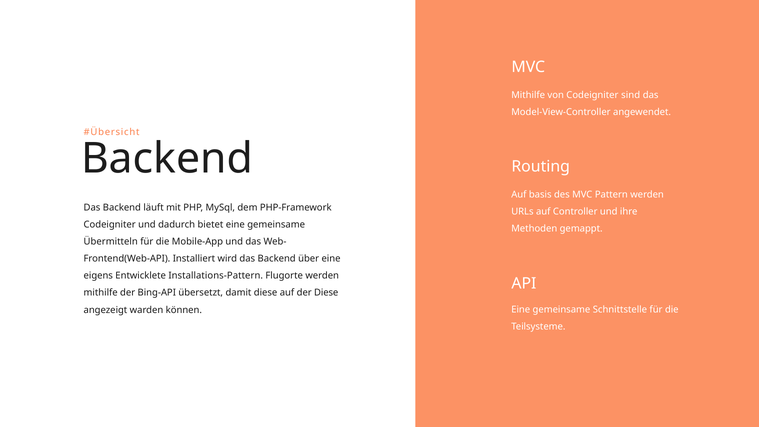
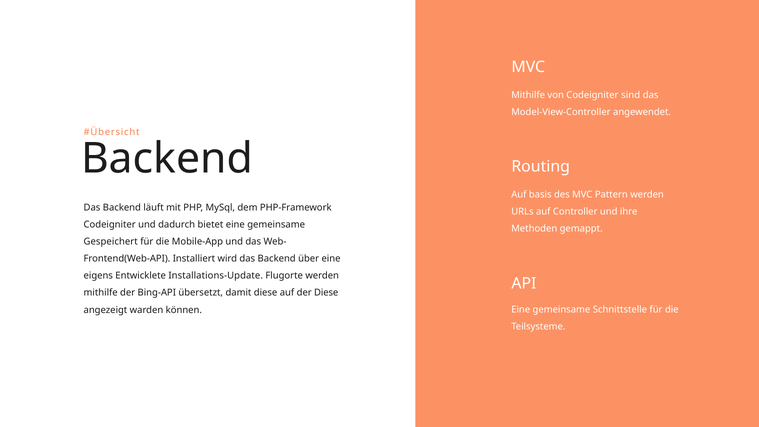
Übermitteln: Übermitteln -> Gespeichert
Installations-Pattern: Installations-Pattern -> Installations-Update
